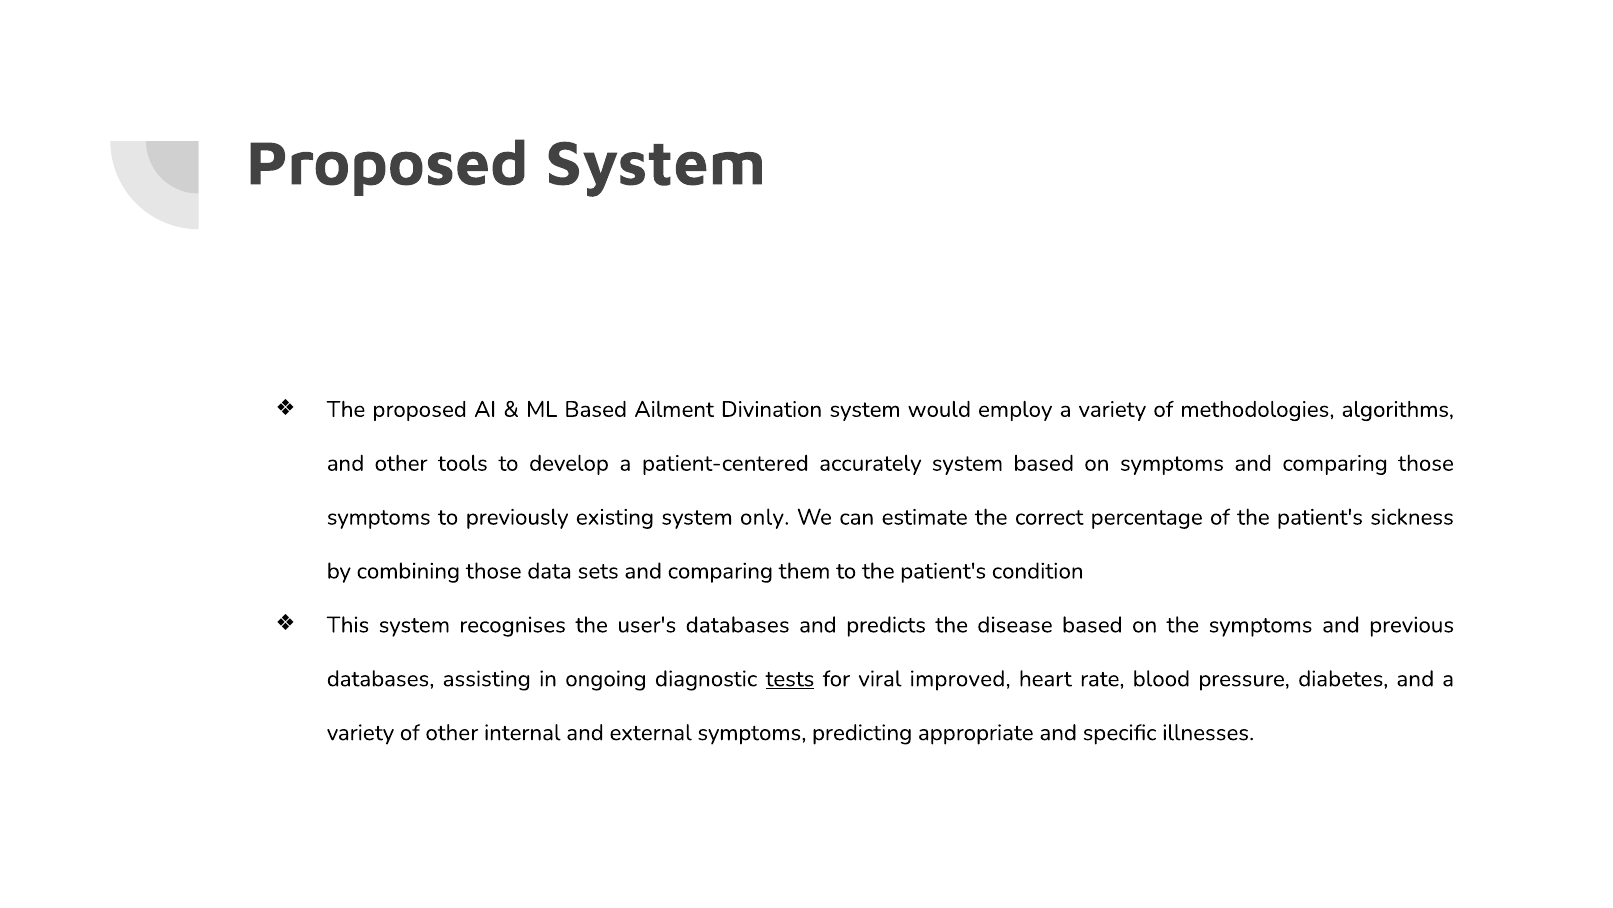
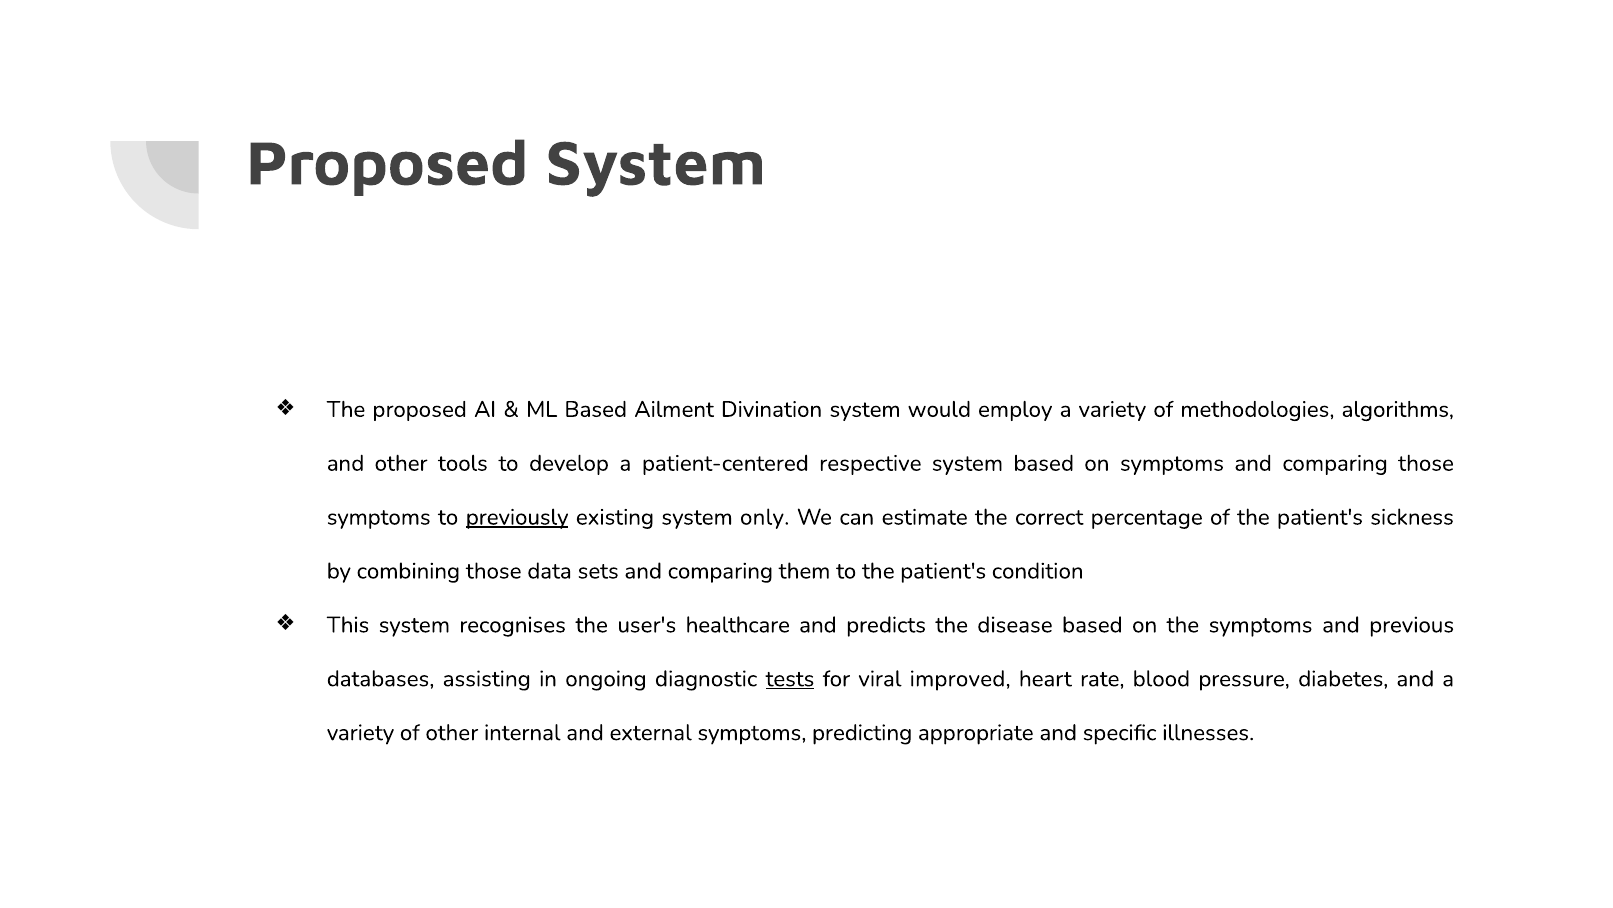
accurately: accurately -> respective
previously underline: none -> present
user's databases: databases -> healthcare
